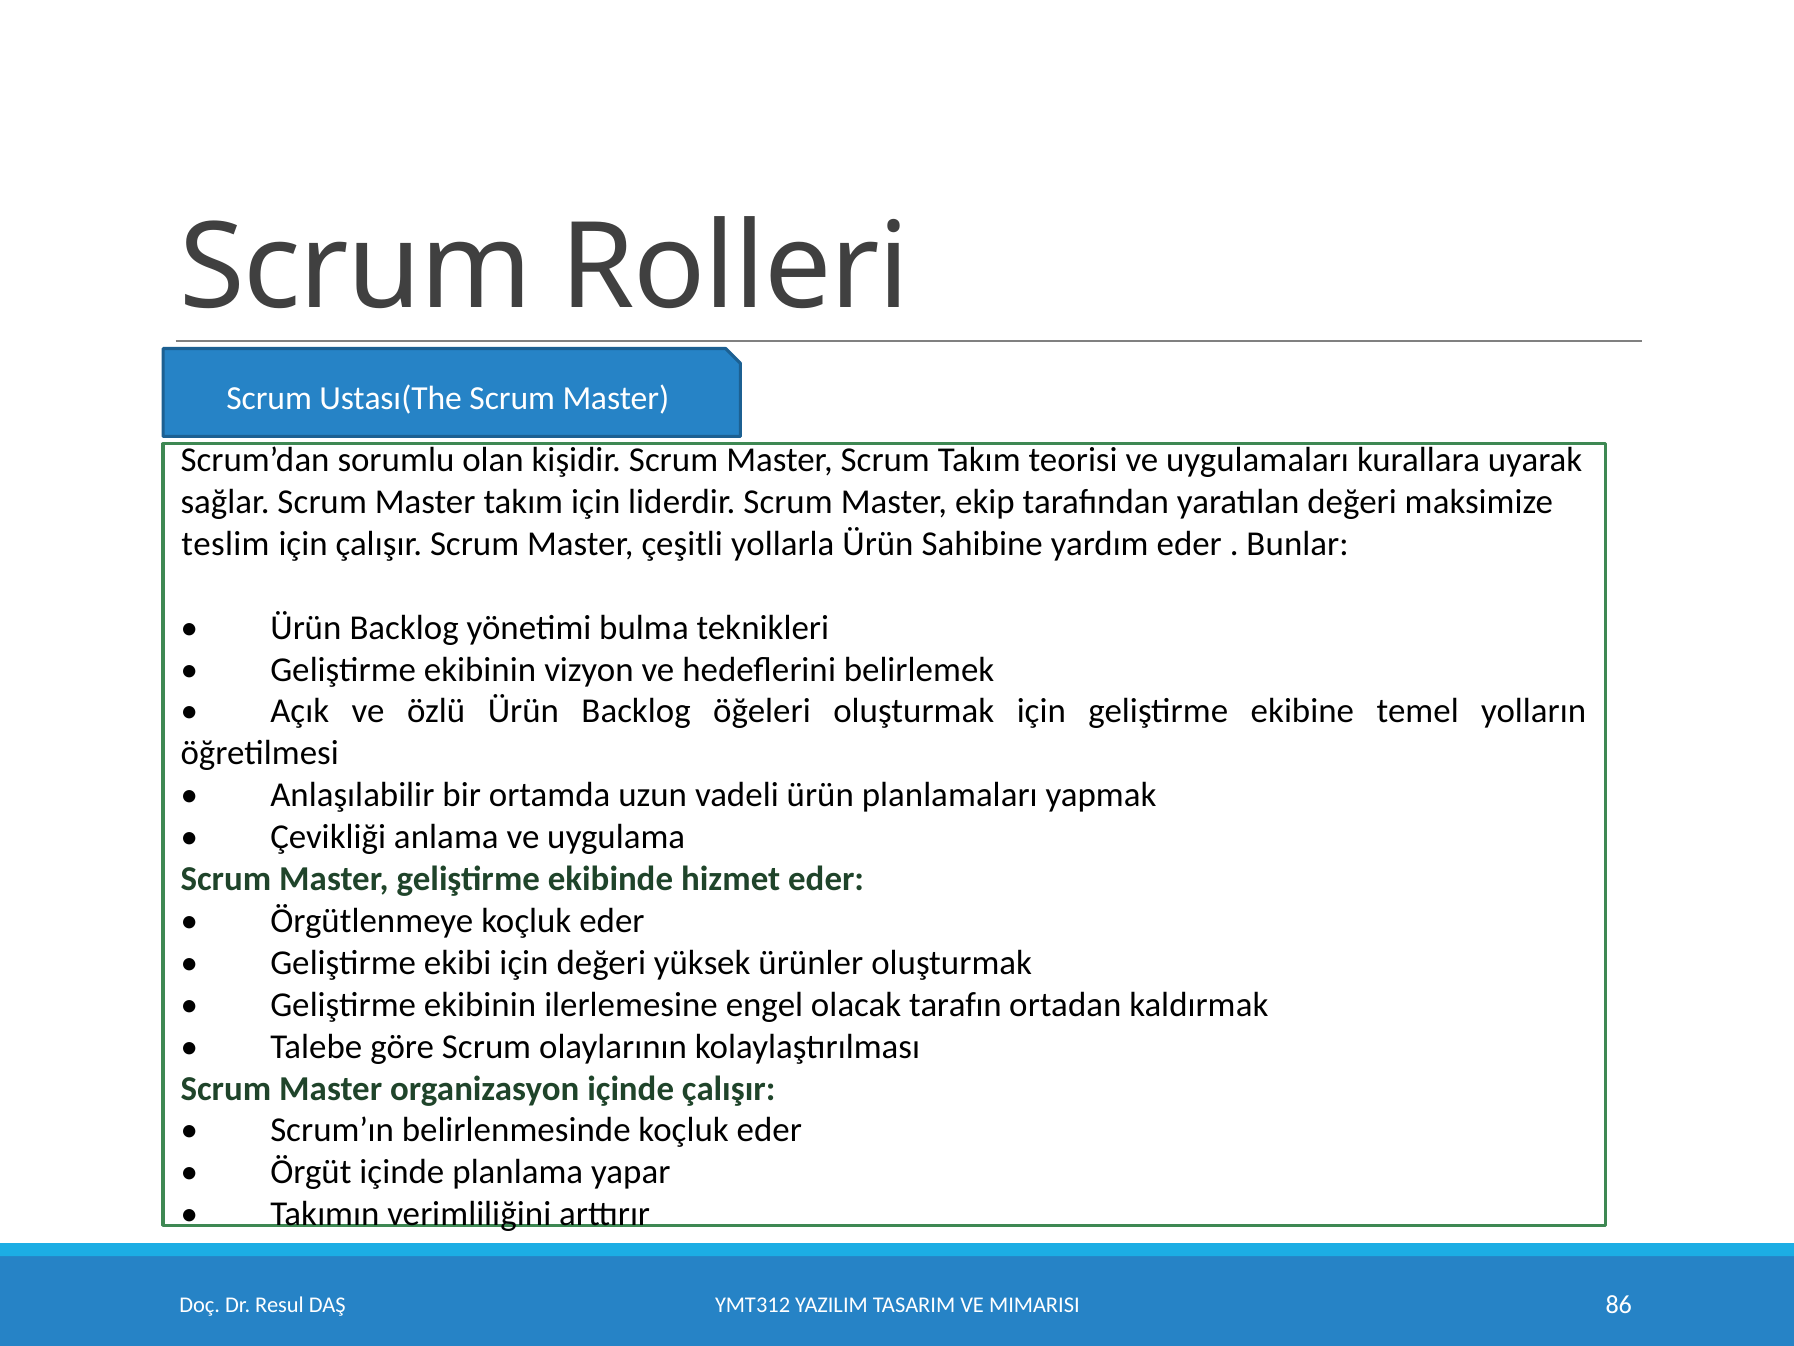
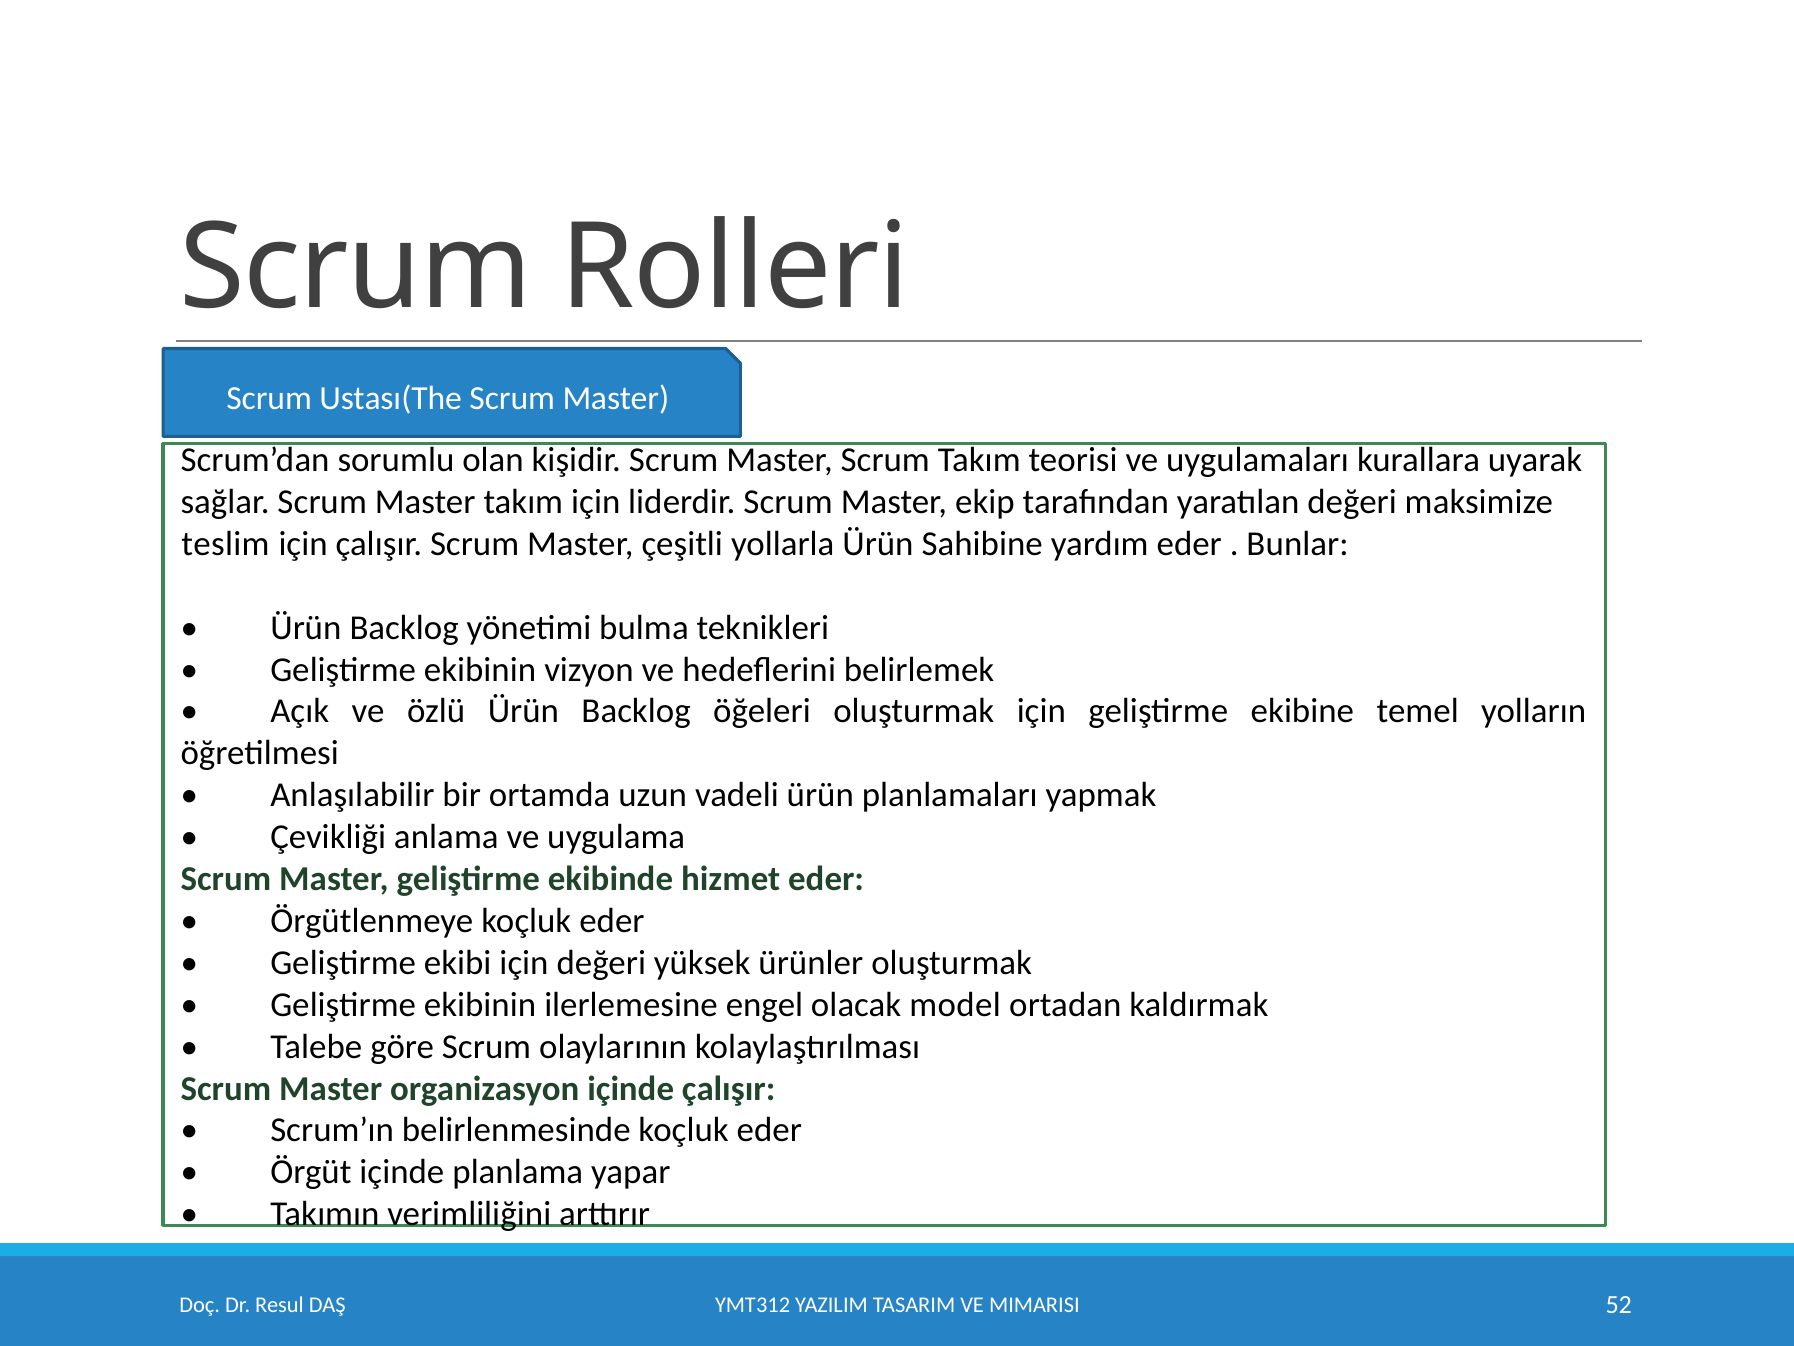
tarafın: tarafın -> model
86: 86 -> 52
